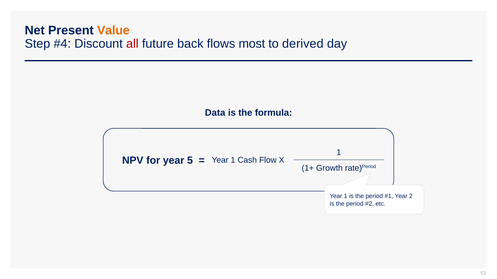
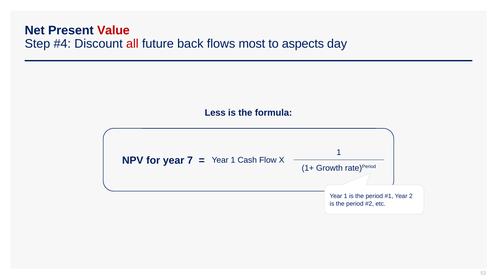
Value colour: orange -> red
derived: derived -> aspects
Data: Data -> Less
5: 5 -> 7
